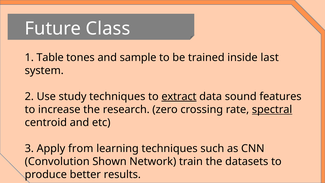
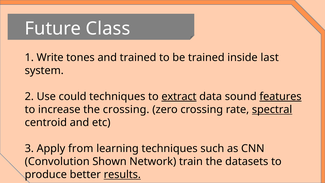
Table: Table -> Write
and sample: sample -> trained
study: study -> could
features underline: none -> present
the research: research -> crossing
results underline: none -> present
